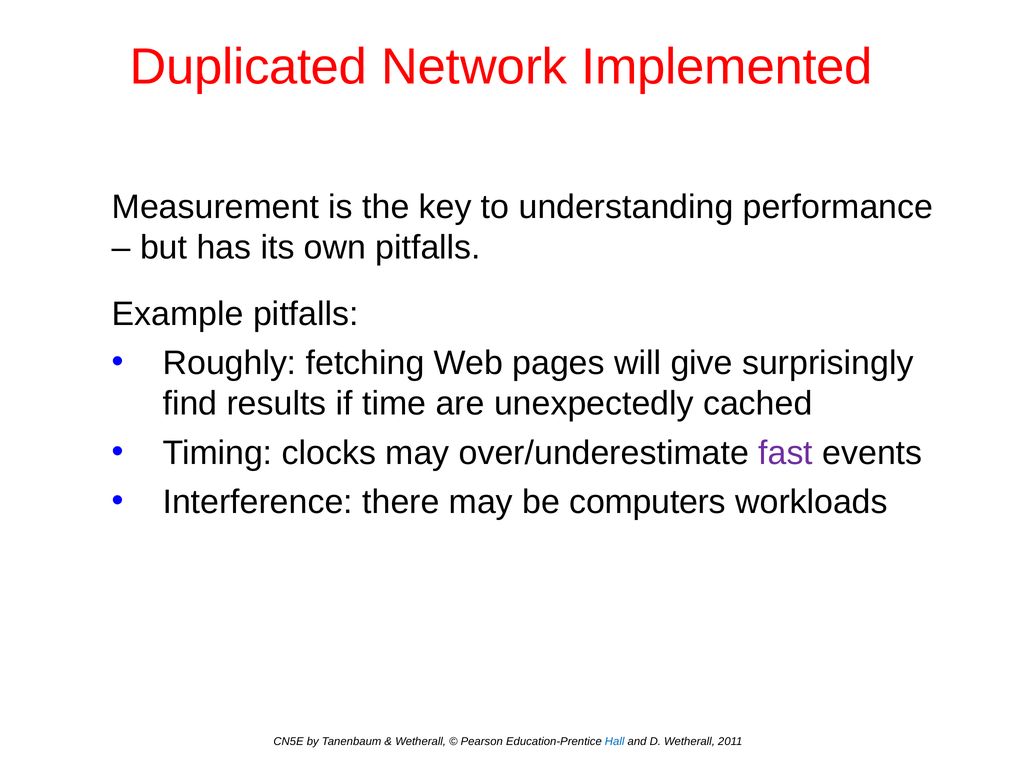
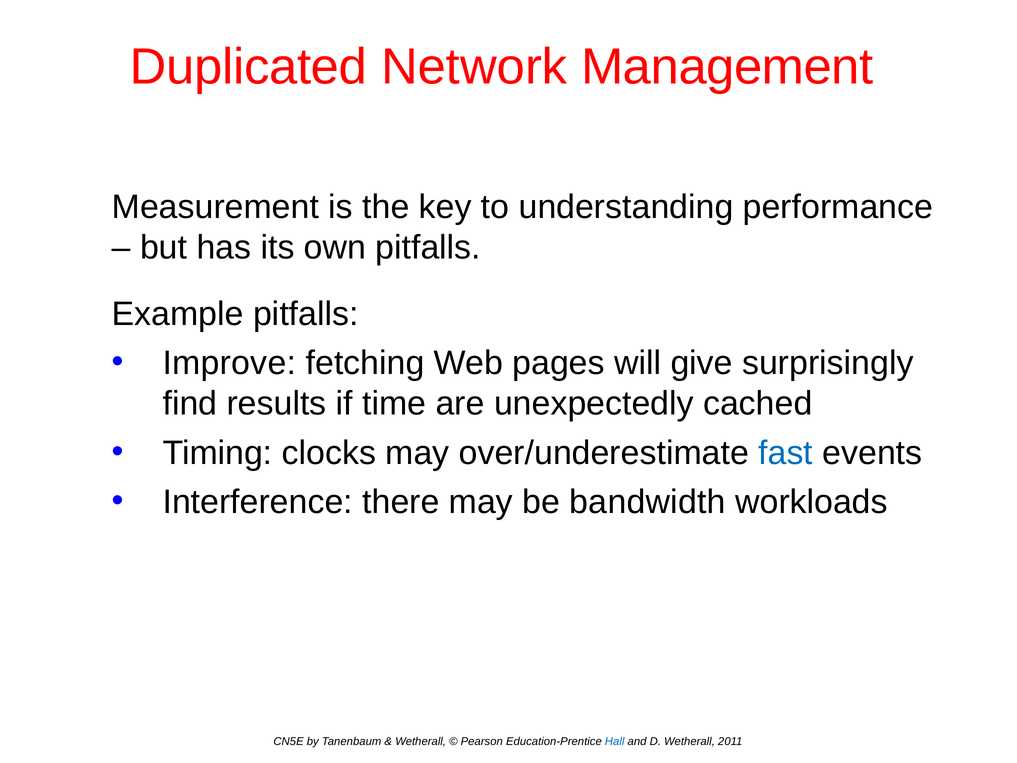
Implemented: Implemented -> Management
Roughly: Roughly -> Improve
fast colour: purple -> blue
computers: computers -> bandwidth
